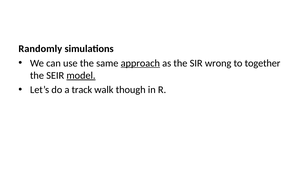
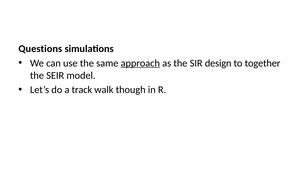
Randomly: Randomly -> Questions
wrong: wrong -> design
model underline: present -> none
